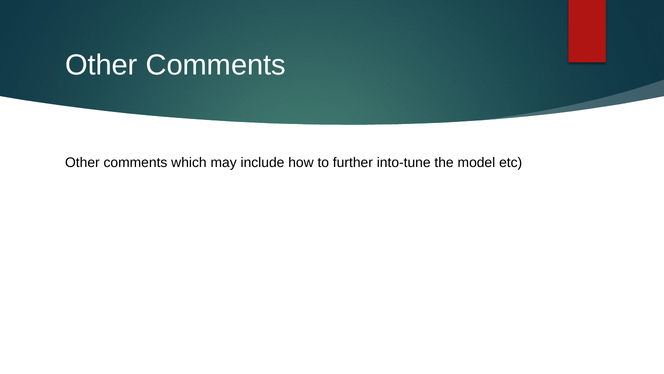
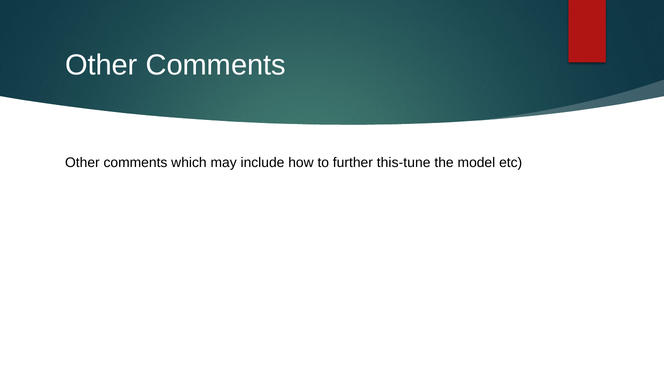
into-tune: into-tune -> this-tune
